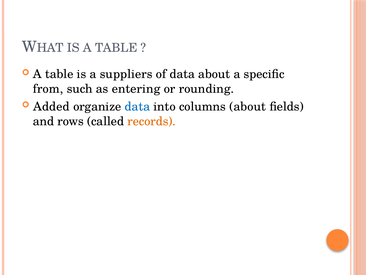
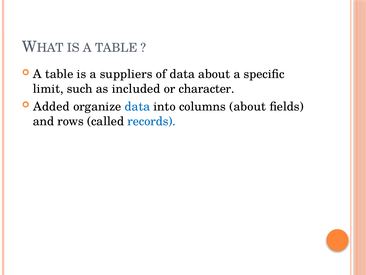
from: from -> limit
entering: entering -> included
rounding: rounding -> character
records colour: orange -> blue
